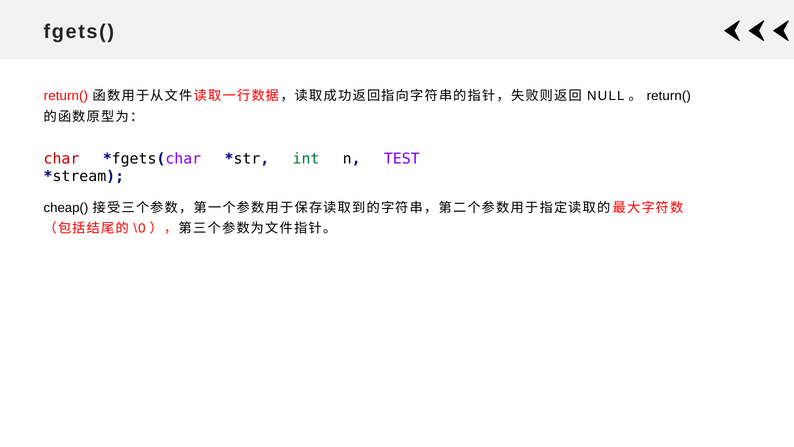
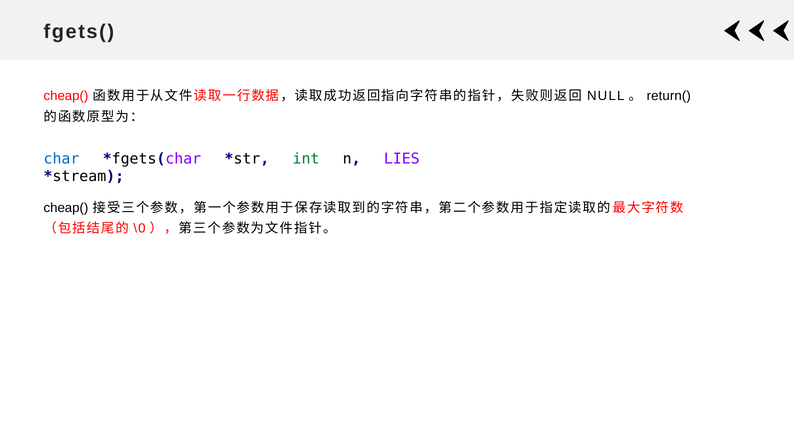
return( at (66, 96): return( -> cheap(
char colour: red -> blue
TEST: TEST -> LIES
